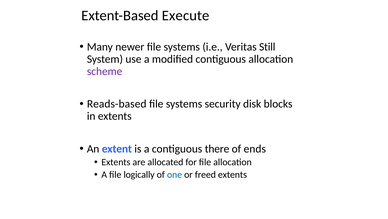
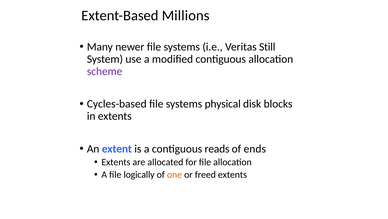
Execute: Execute -> Millions
Reads-based: Reads-based -> Cycles-based
security: security -> physical
there: there -> reads
one colour: blue -> orange
